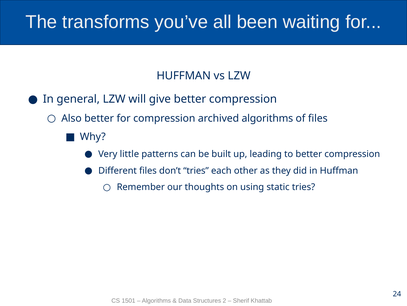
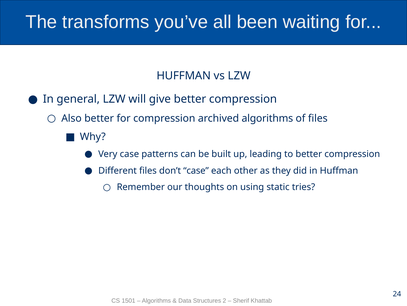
Very little: little -> case
don’t tries: tries -> case
